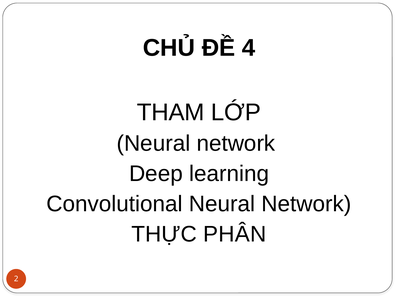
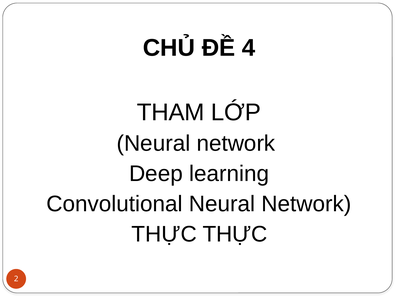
THỰC PHÂN: PHÂN -> THỰC
